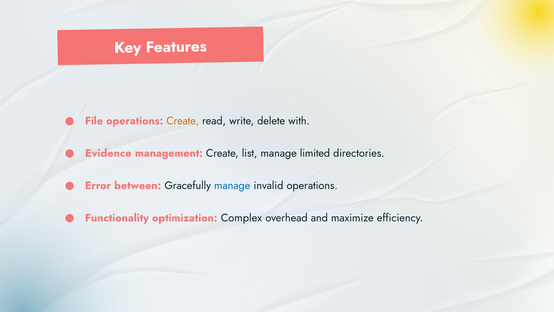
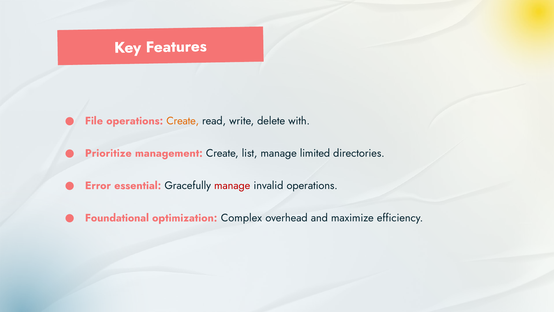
Evidence: Evidence -> Prioritize
between: between -> essential
manage at (232, 185) colour: blue -> red
Functionality: Functionality -> Foundational
